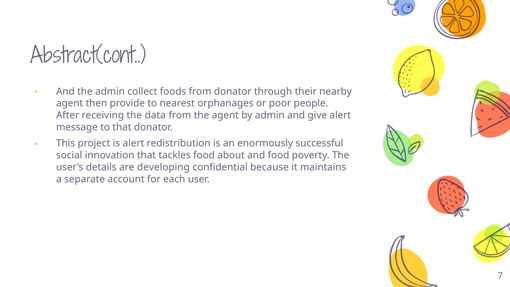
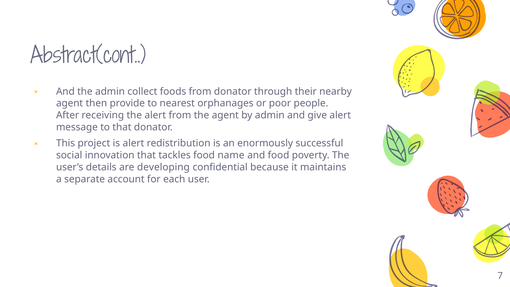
the data: data -> alert
about: about -> name
